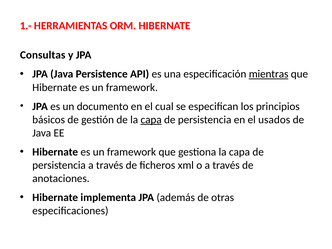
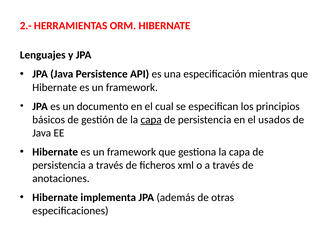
1.-: 1.- -> 2.-
Consultas: Consultas -> Lenguajes
mientras underline: present -> none
